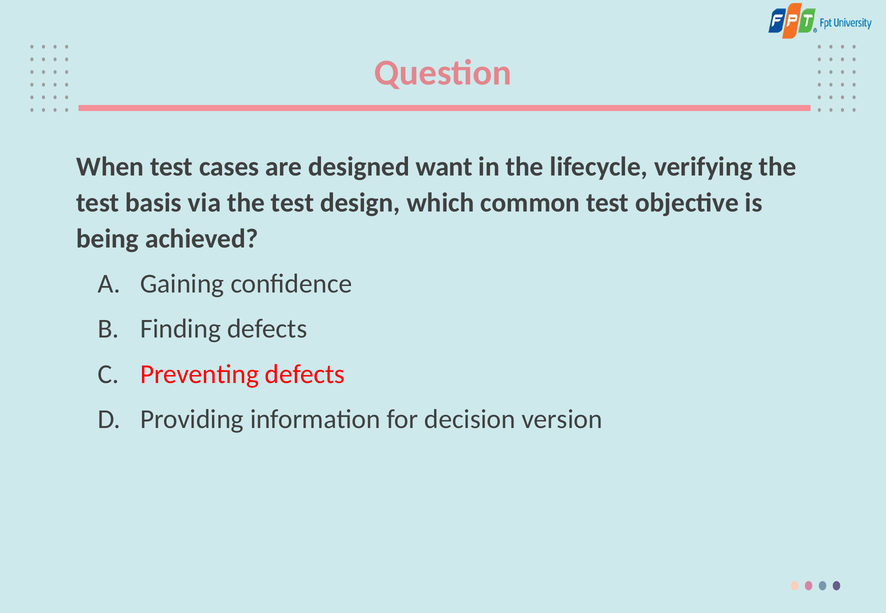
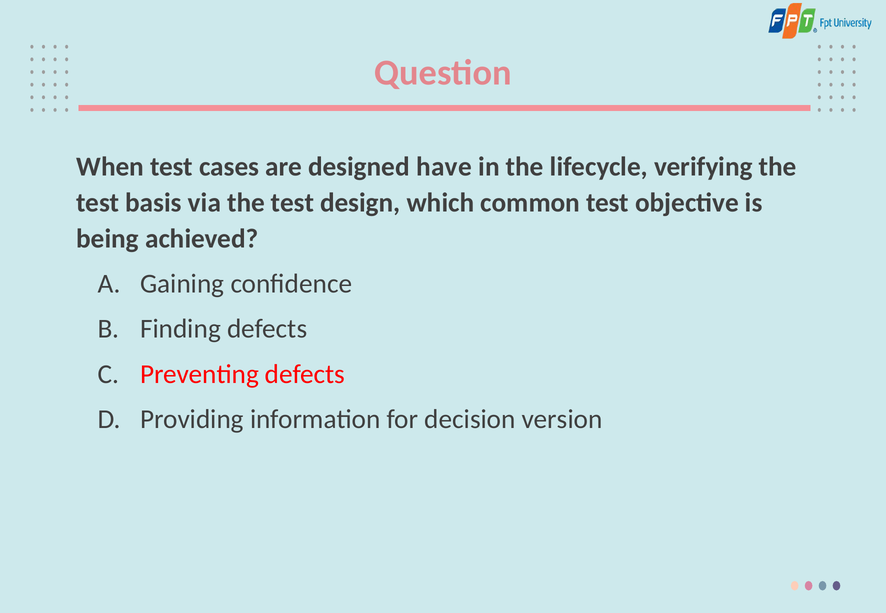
want: want -> have
